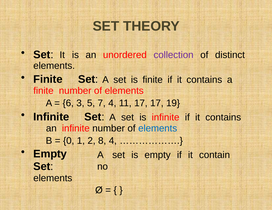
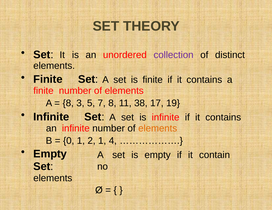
6 at (68, 103): 6 -> 8
7 4: 4 -> 8
11 17: 17 -> 38
elements at (158, 128) colour: blue -> orange
2 8: 8 -> 1
